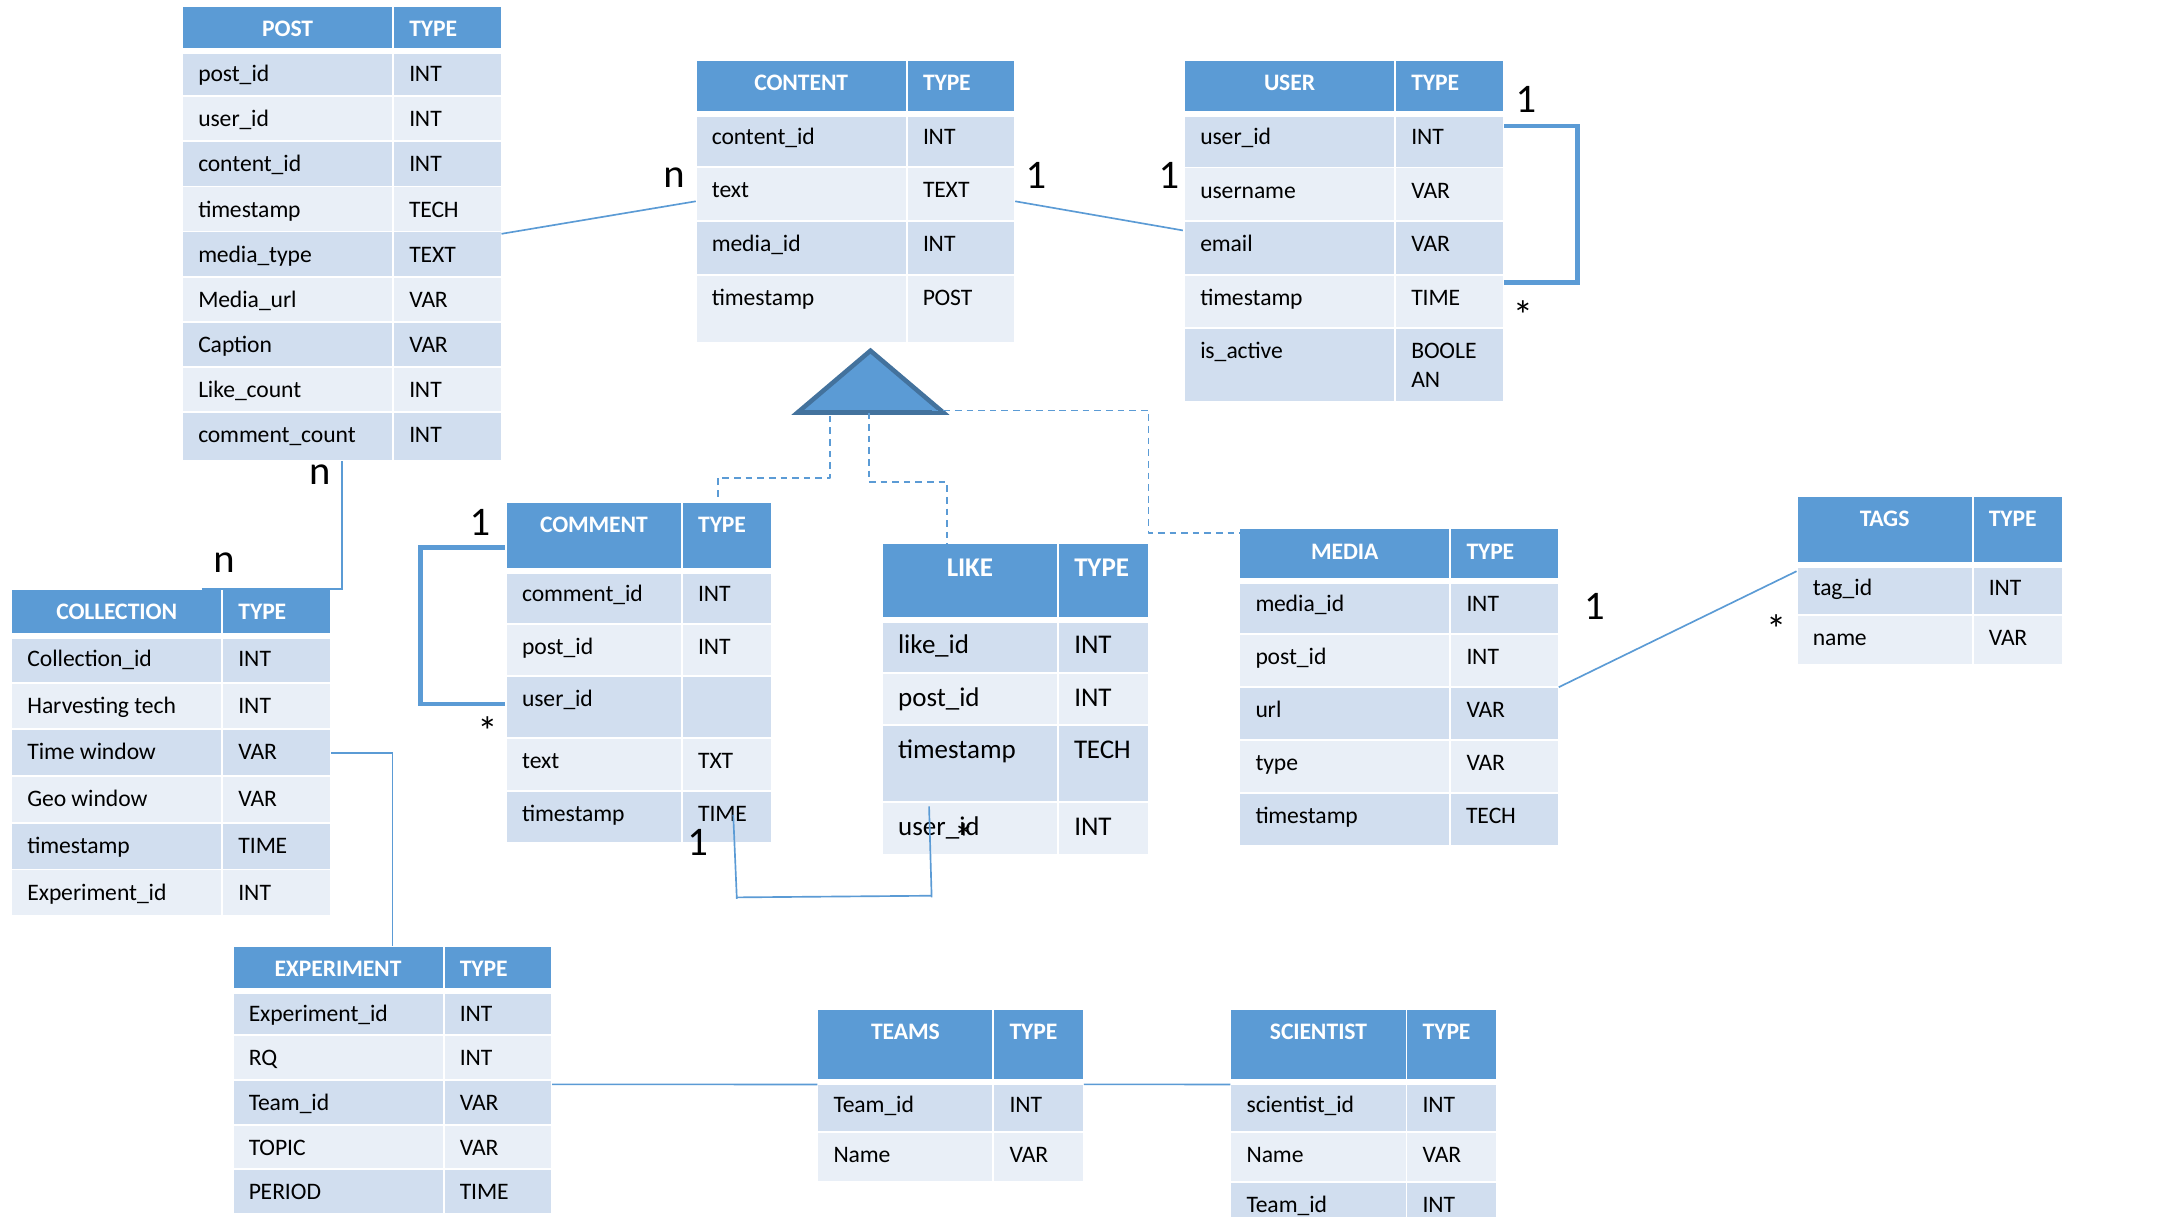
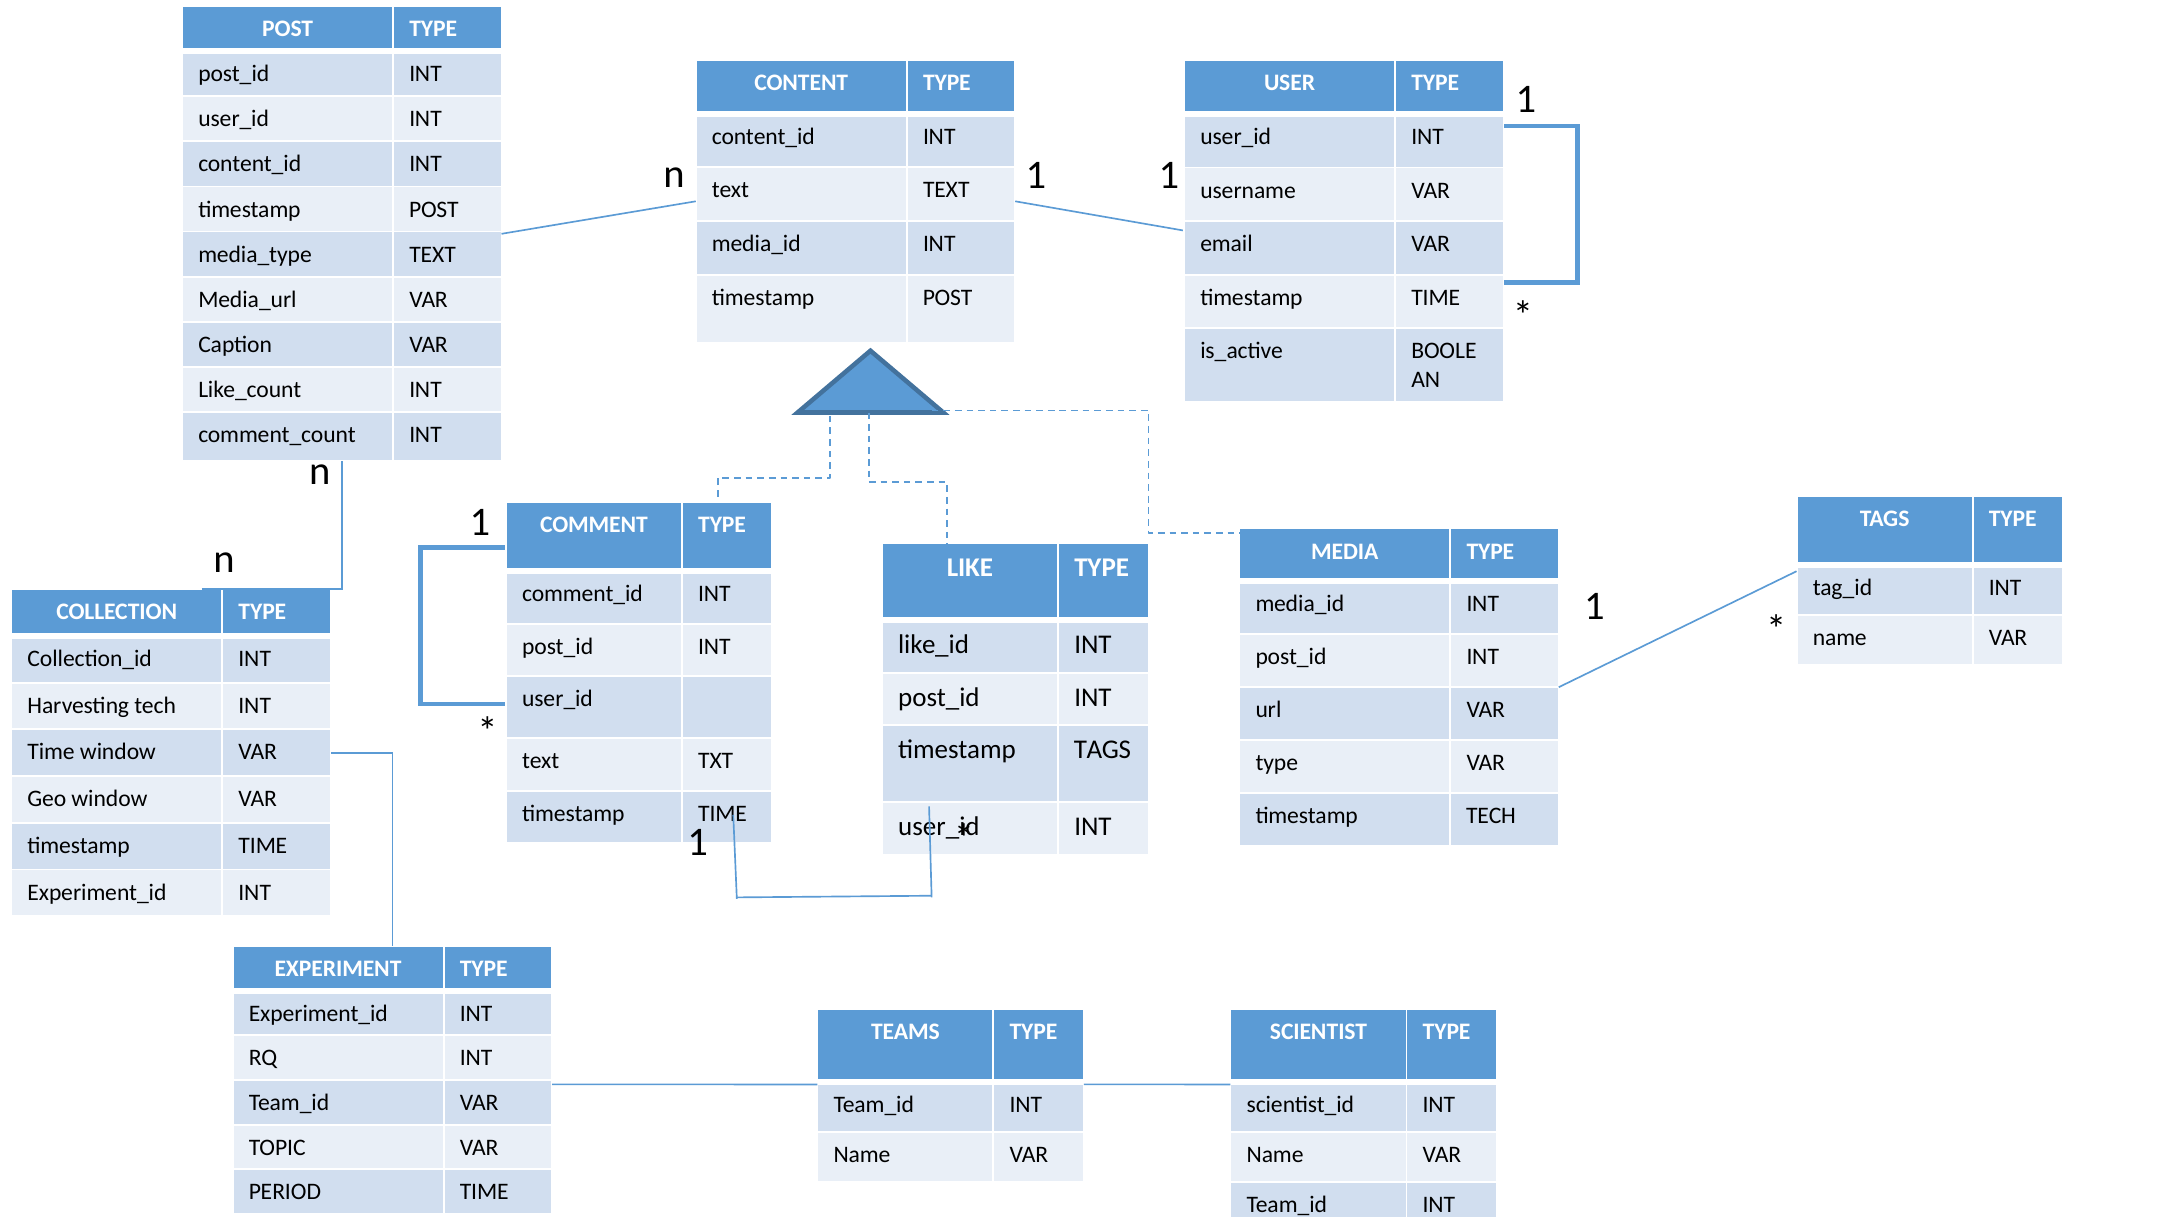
TECH at (434, 209): TECH -> POST
TECH at (1102, 750): TECH -> TAGS
